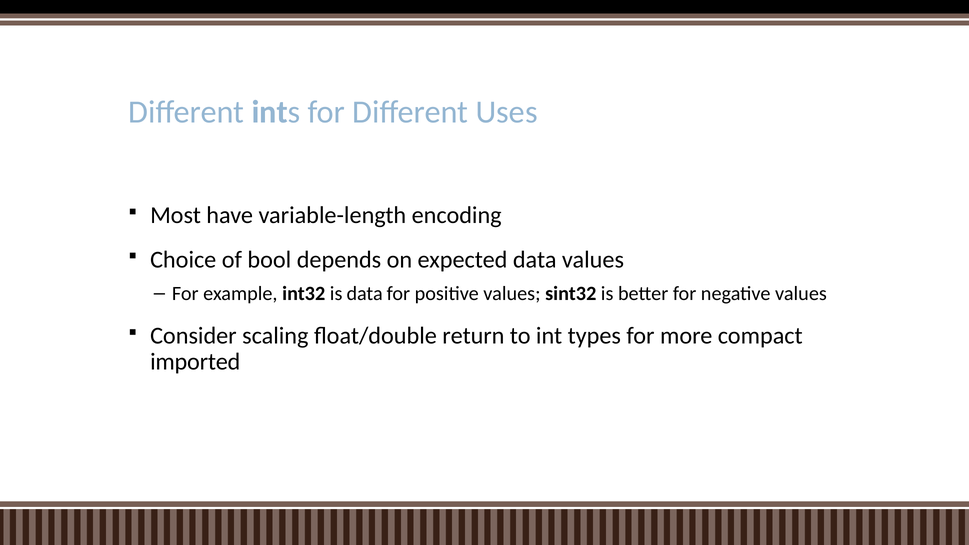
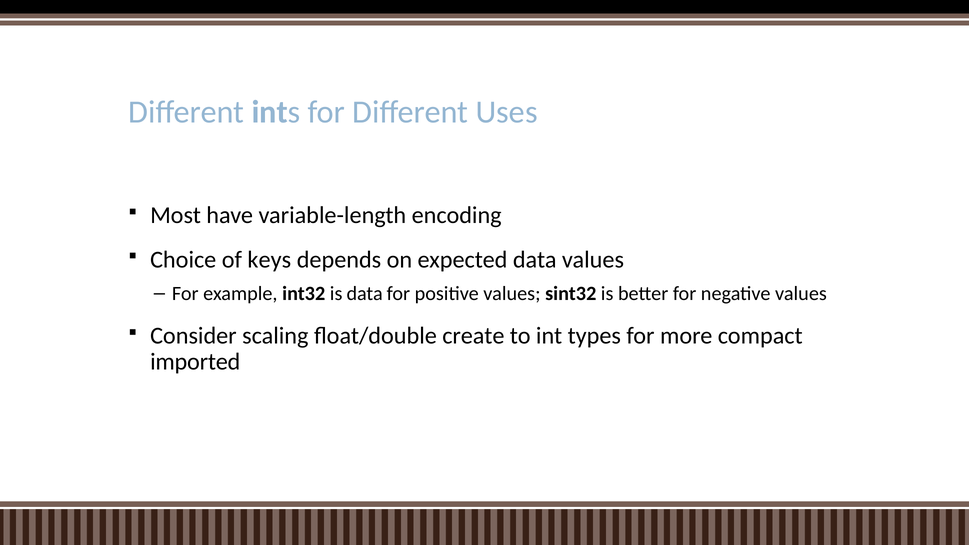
bool: bool -> keys
return: return -> create
